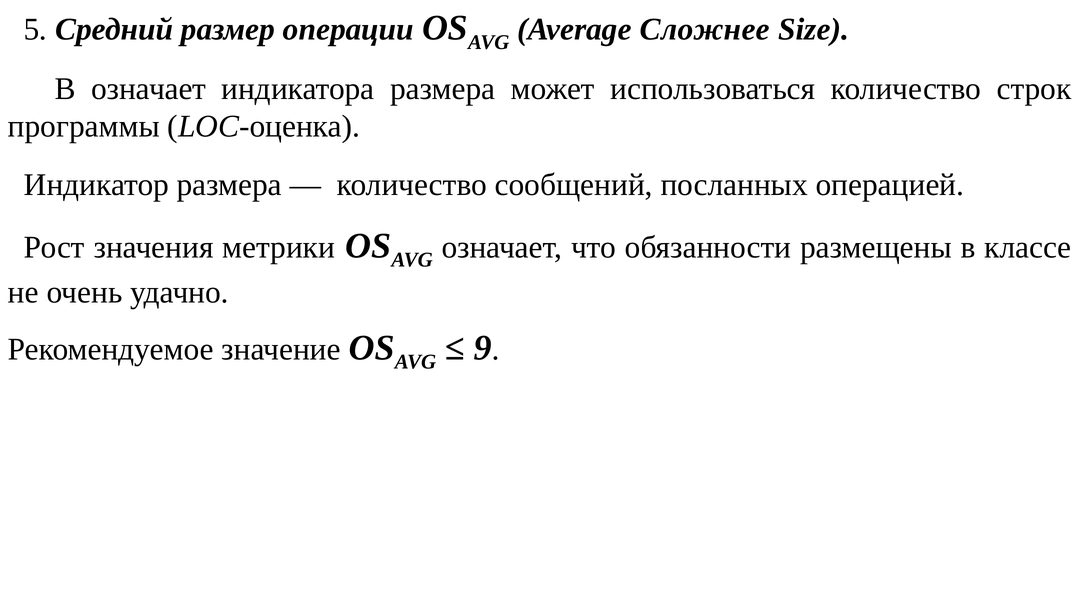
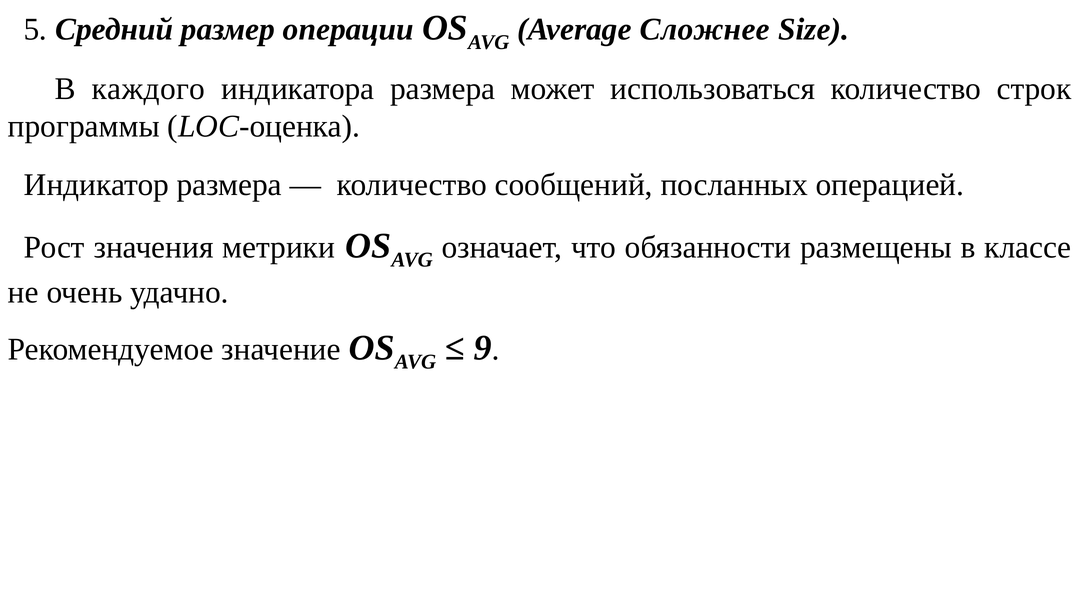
В означает: означает -> каждого
